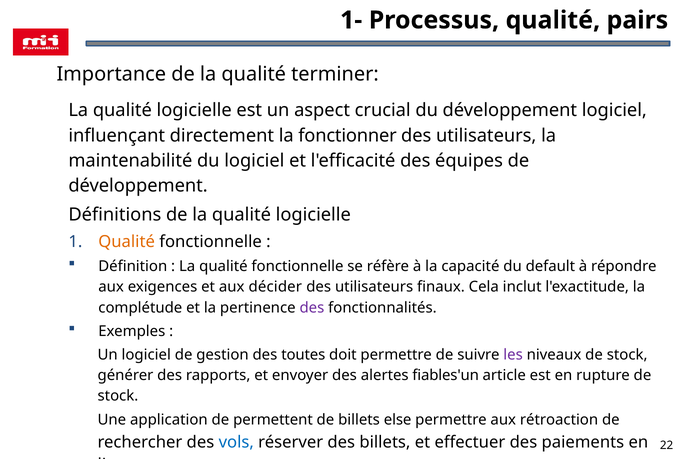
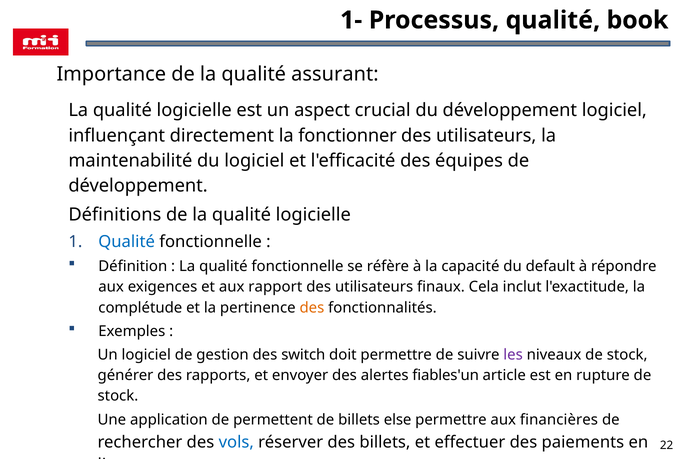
pairs: pairs -> book
terminer: terminer -> assurant
Qualité at (127, 242) colour: orange -> blue
décider: décider -> rapport
des at (312, 308) colour: purple -> orange
toutes: toutes -> switch
rétroaction: rétroaction -> financières
